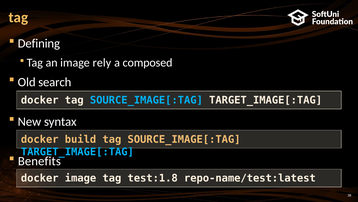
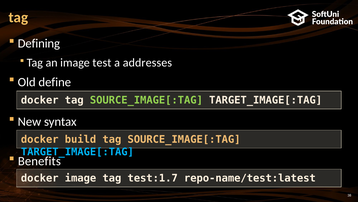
rely: rely -> test
composed: composed -> addresses
search: search -> define
SOURCE_IMAGE[:TAG at (146, 100) colour: light blue -> light green
test:1.8: test:1.8 -> test:1.7
